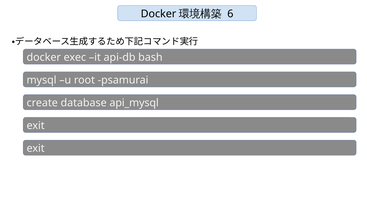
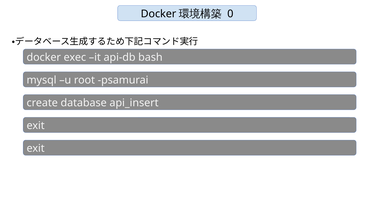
6: 6 -> 0
api_mysql: api_mysql -> api_insert
